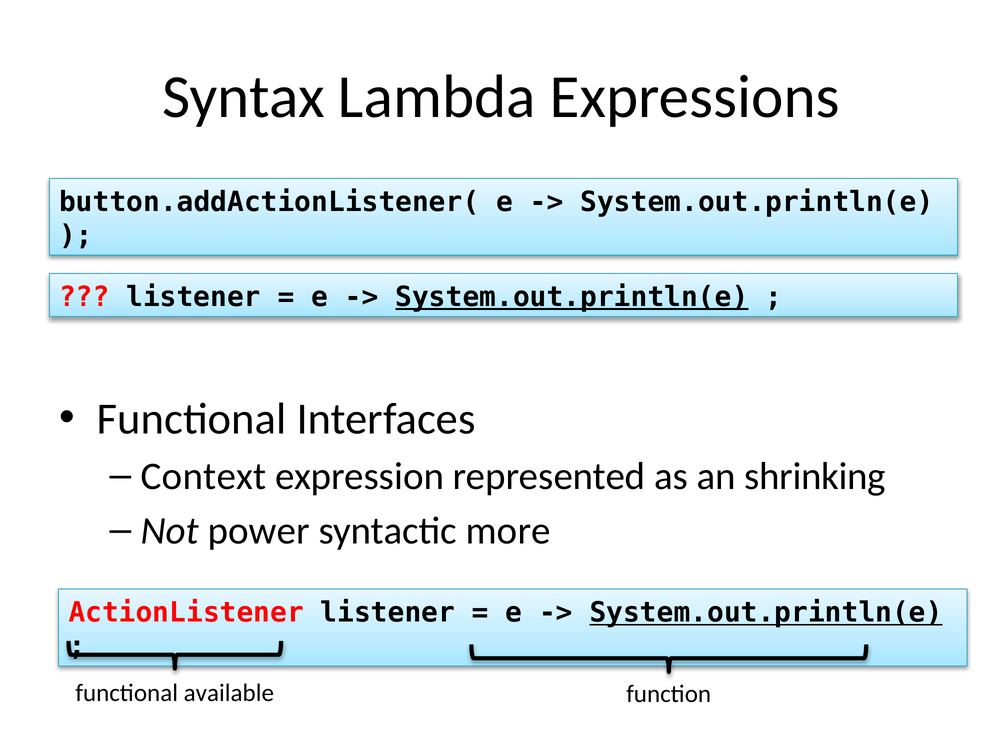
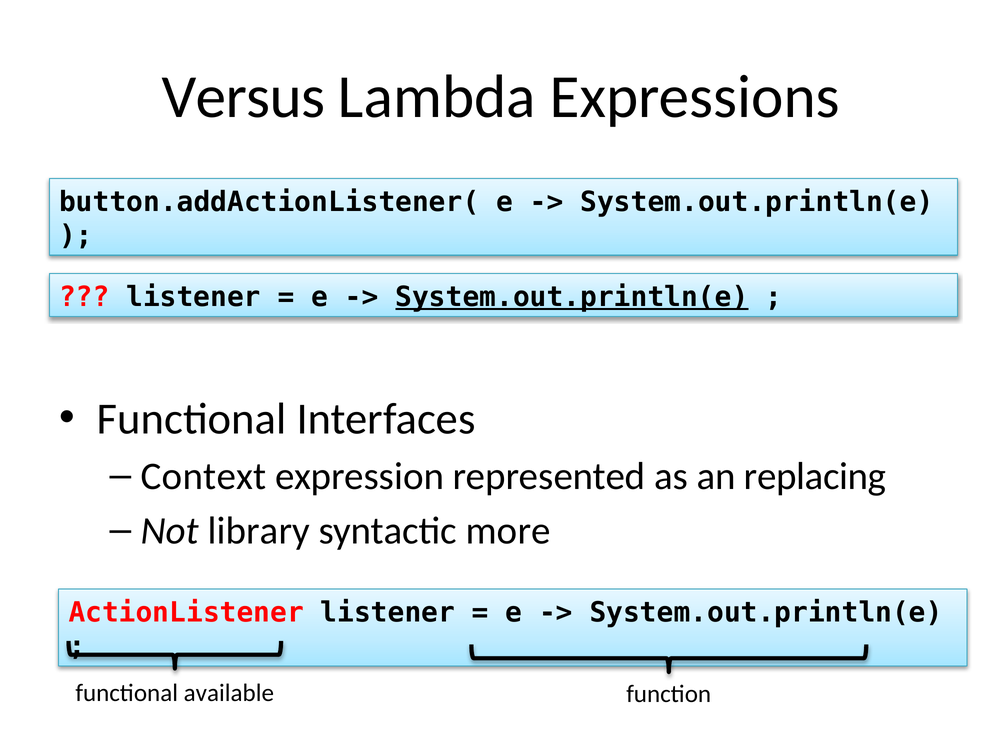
Syntax: Syntax -> Versus
shrinking: shrinking -> replacing
power: power -> library
System.out.println(e at (766, 613) underline: present -> none
